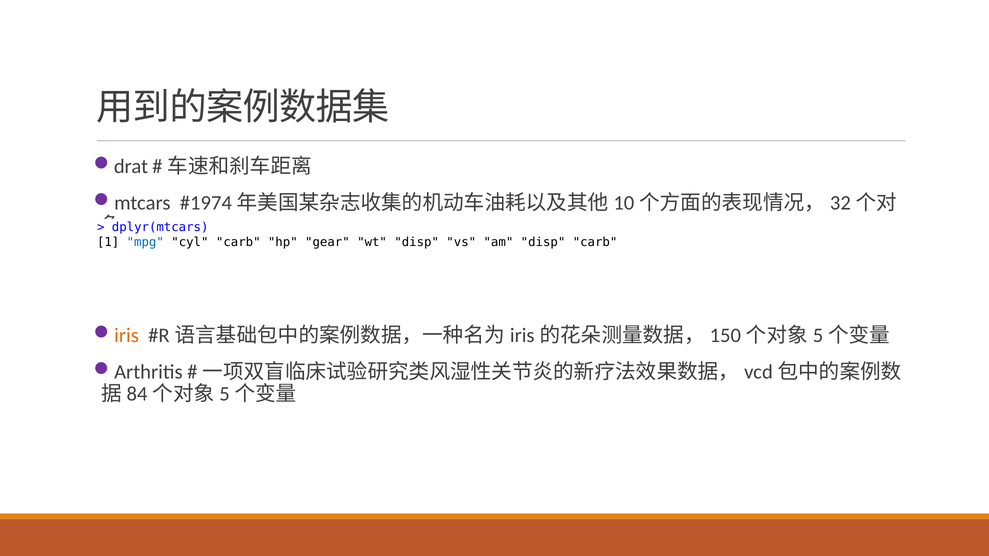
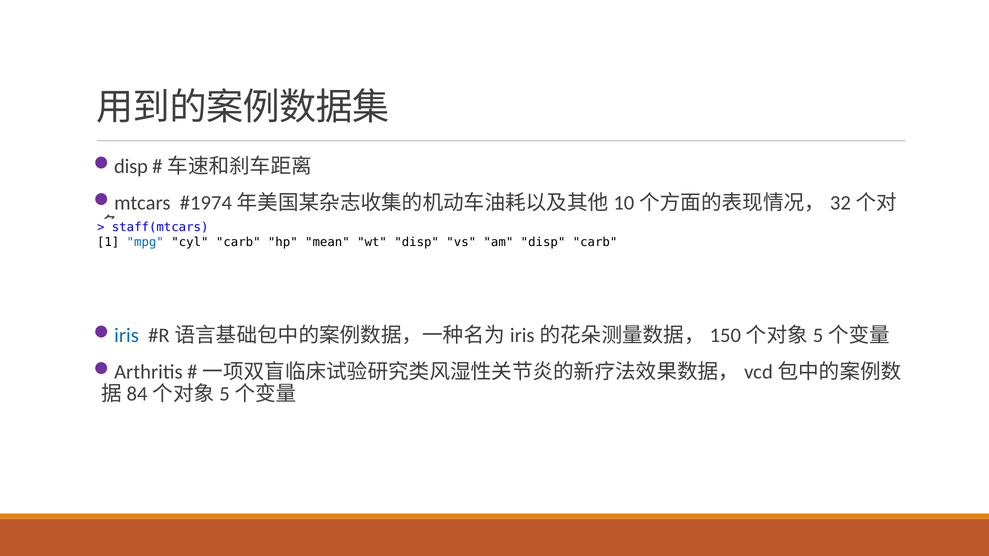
drat at (131, 167): drat -> disp
dplyr(mtcars: dplyr(mtcars -> staff(mtcars
gear: gear -> mean
iris colour: orange -> blue
